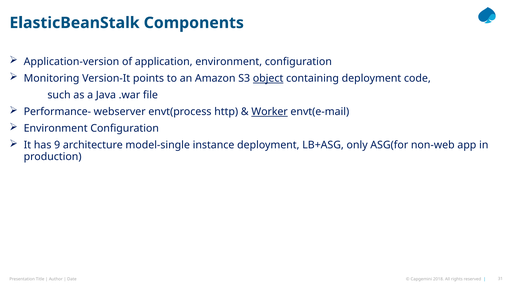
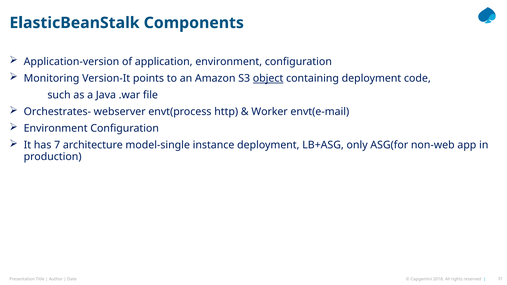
Performance-: Performance- -> Orchestrates-
Worker underline: present -> none
9: 9 -> 7
